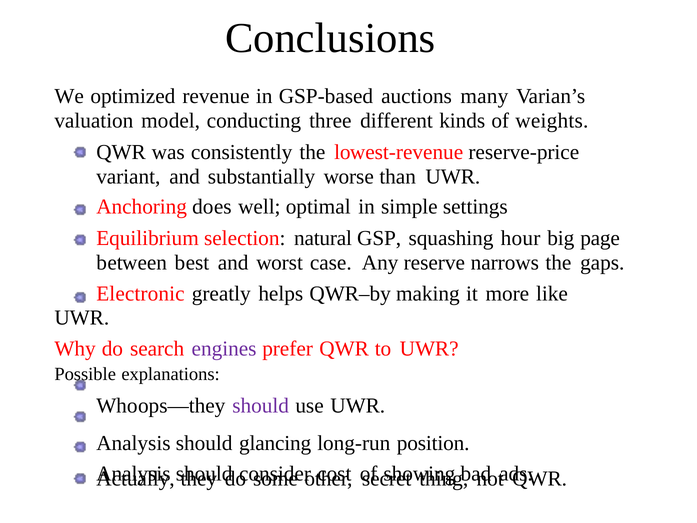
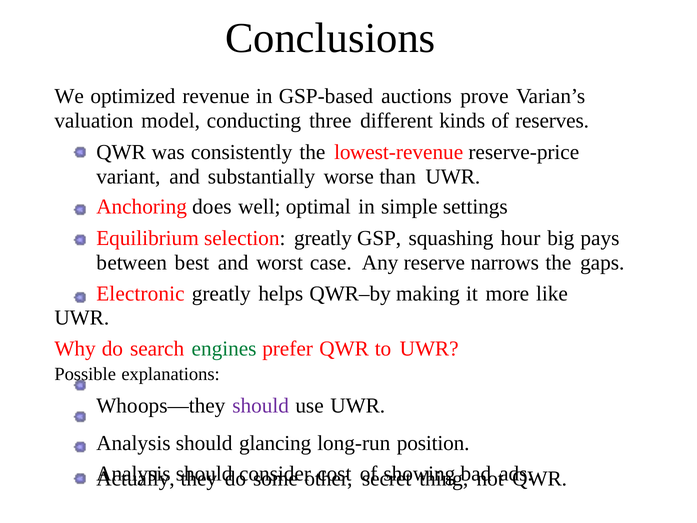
many: many -> prove
weights: weights -> reserves
selection natural: natural -> greatly
page: page -> pays
engines colour: purple -> green
